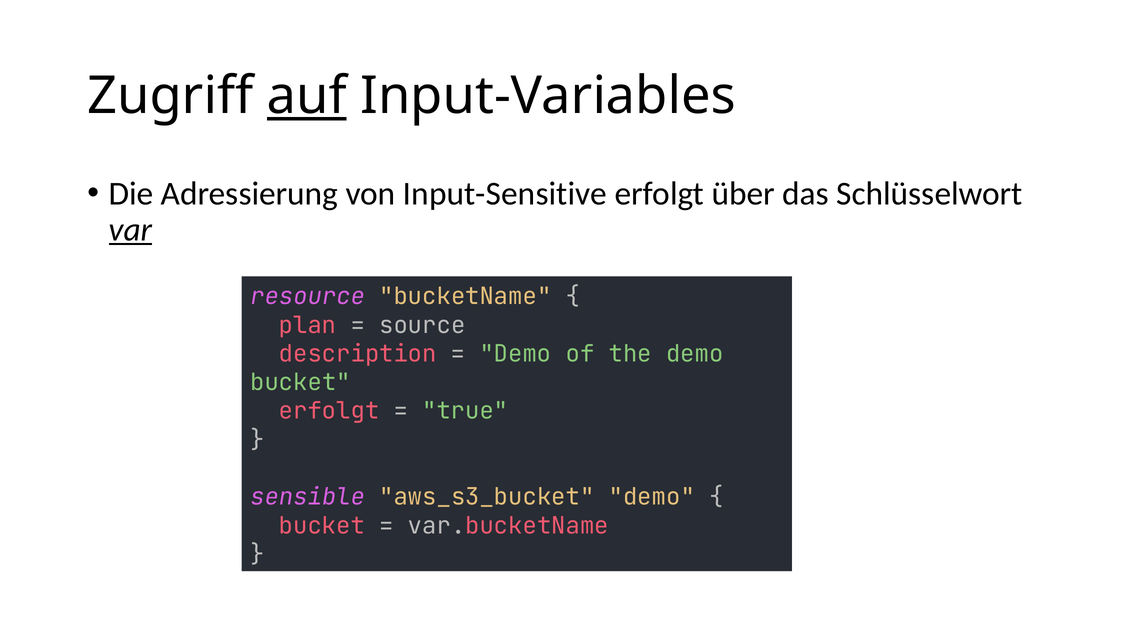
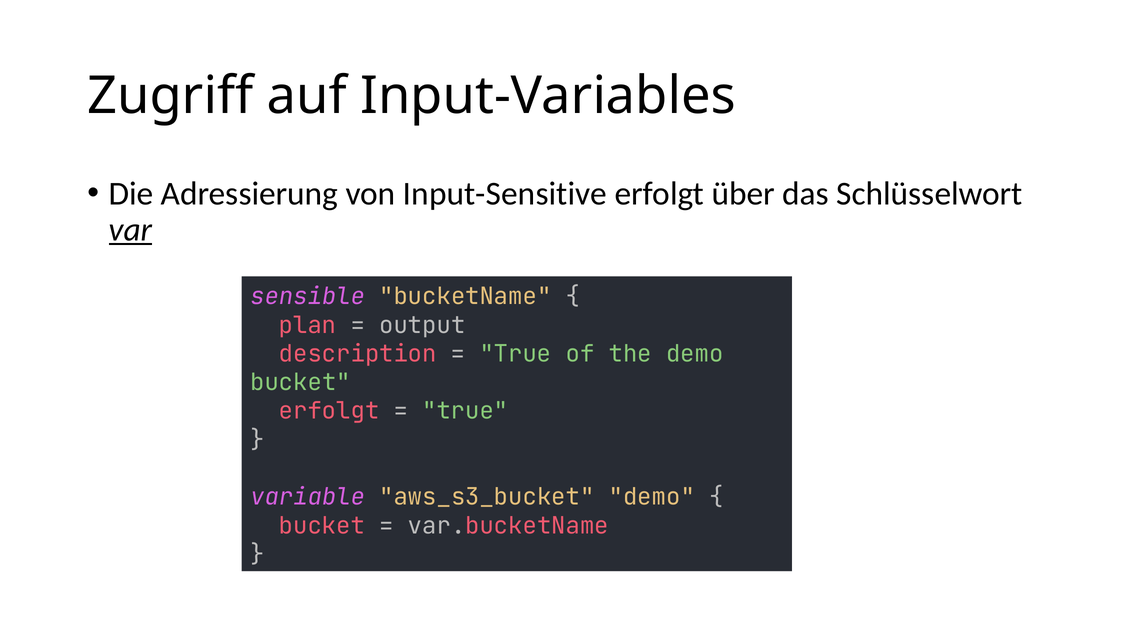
auf underline: present -> none
resource: resource -> sensible
source: source -> output
Demo at (515, 354): Demo -> True
sensible: sensible -> variable
